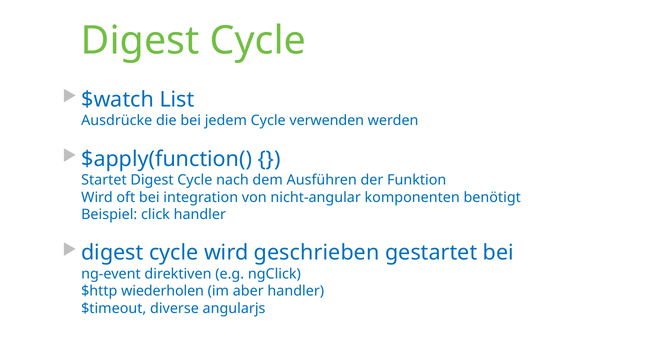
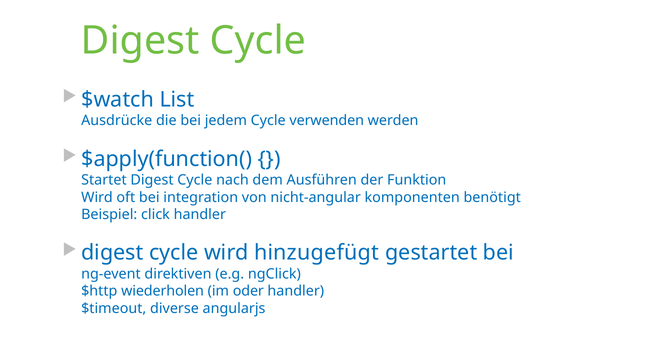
geschrieben: geschrieben -> hinzugefügt
aber: aber -> oder
